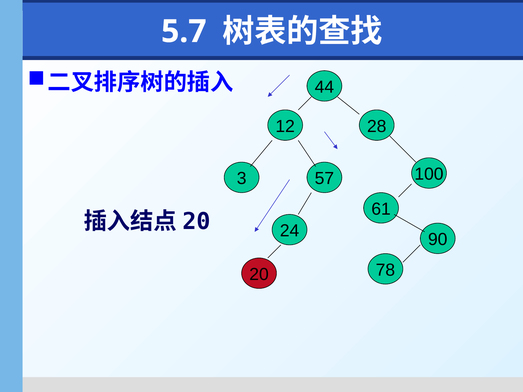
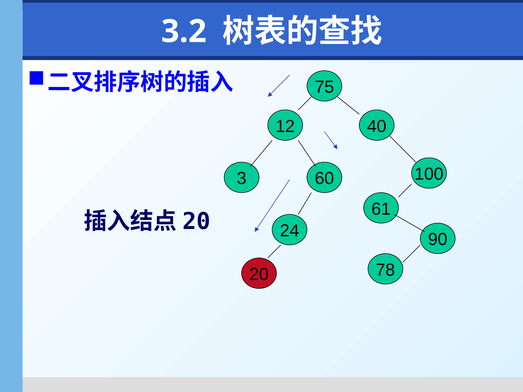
5.7: 5.7 -> 3.2
44: 44 -> 75
28: 28 -> 40
57: 57 -> 60
